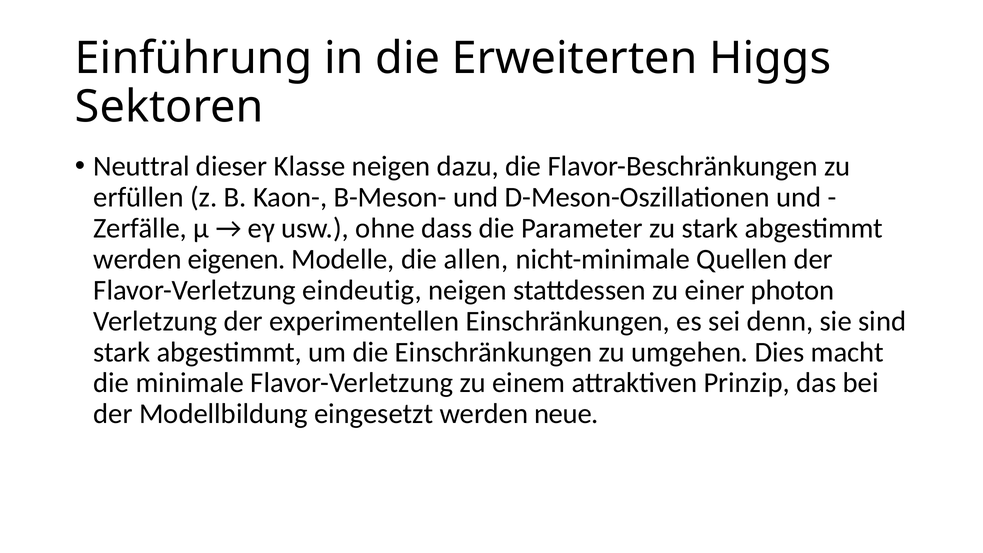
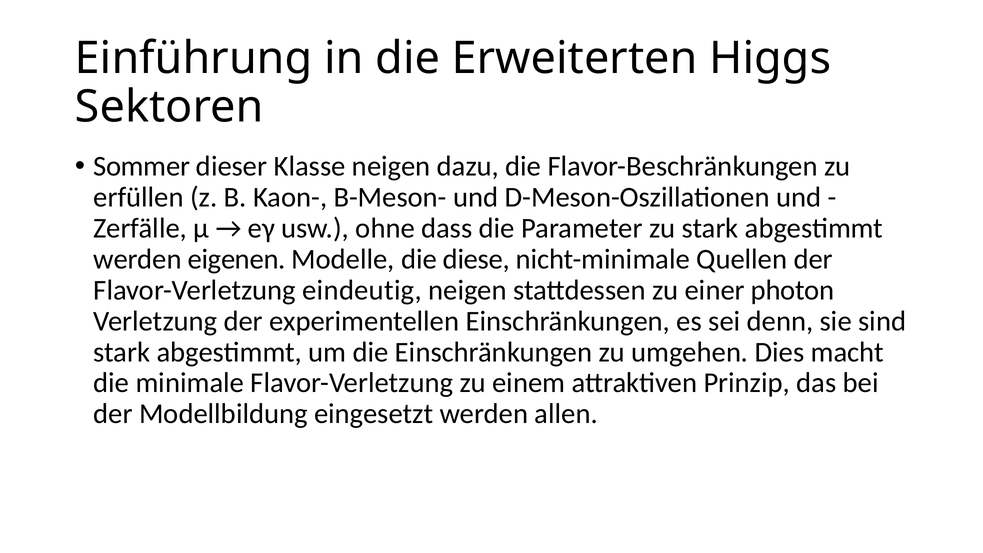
Neuttral: Neuttral -> Sommer
allen: allen -> diese
neue: neue -> allen
